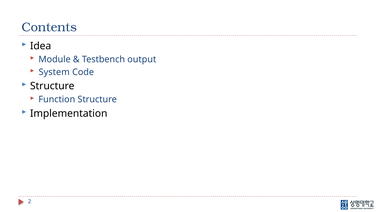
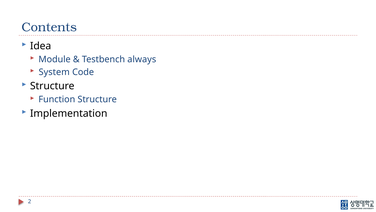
output: output -> always
